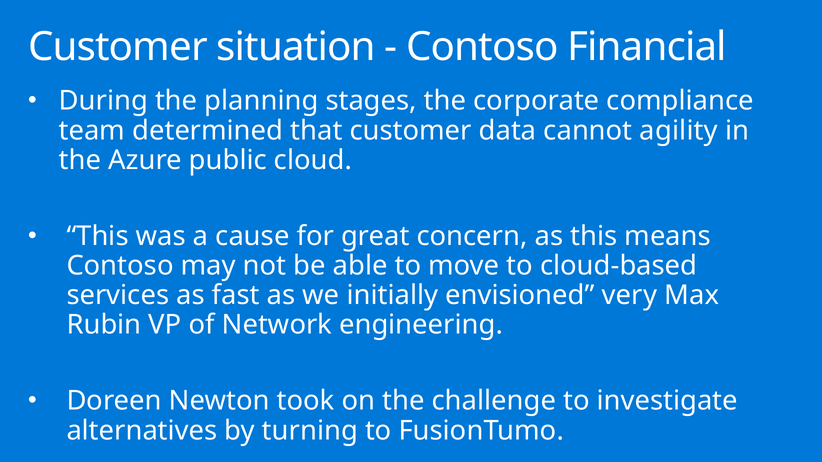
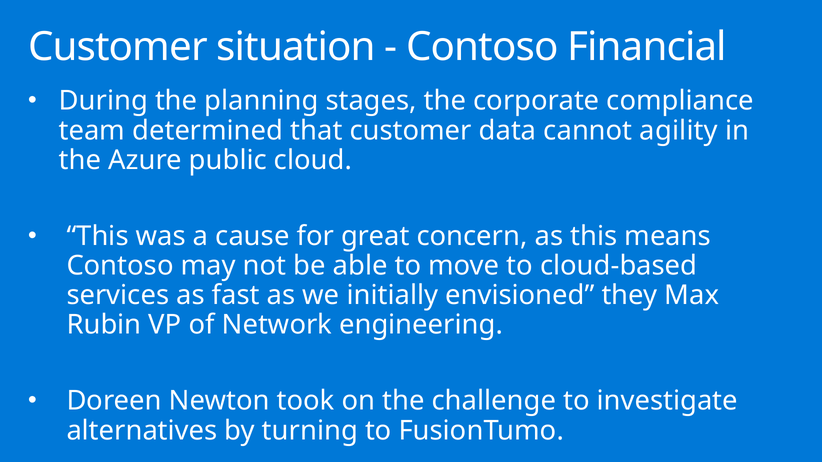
very: very -> they
